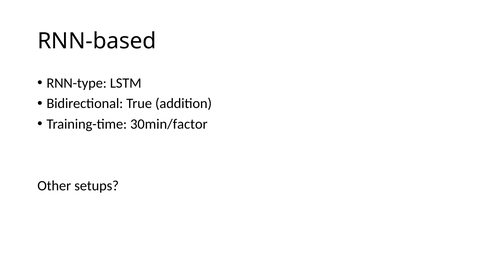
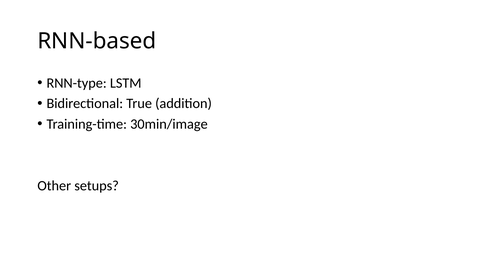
30min/factor: 30min/factor -> 30min/image
